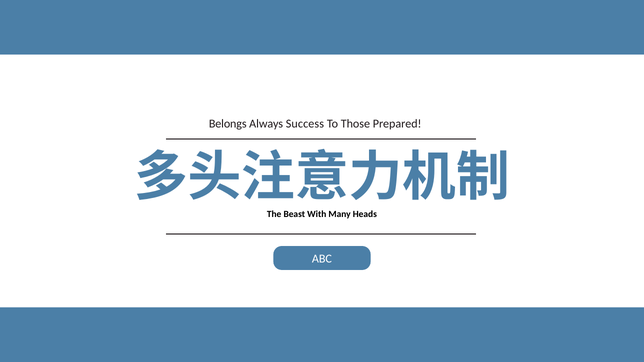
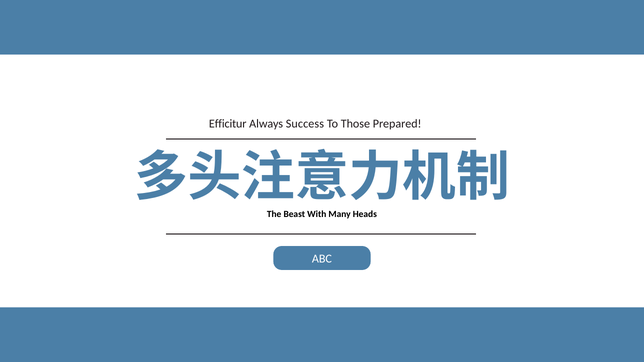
Belongs: Belongs -> Efficitur
